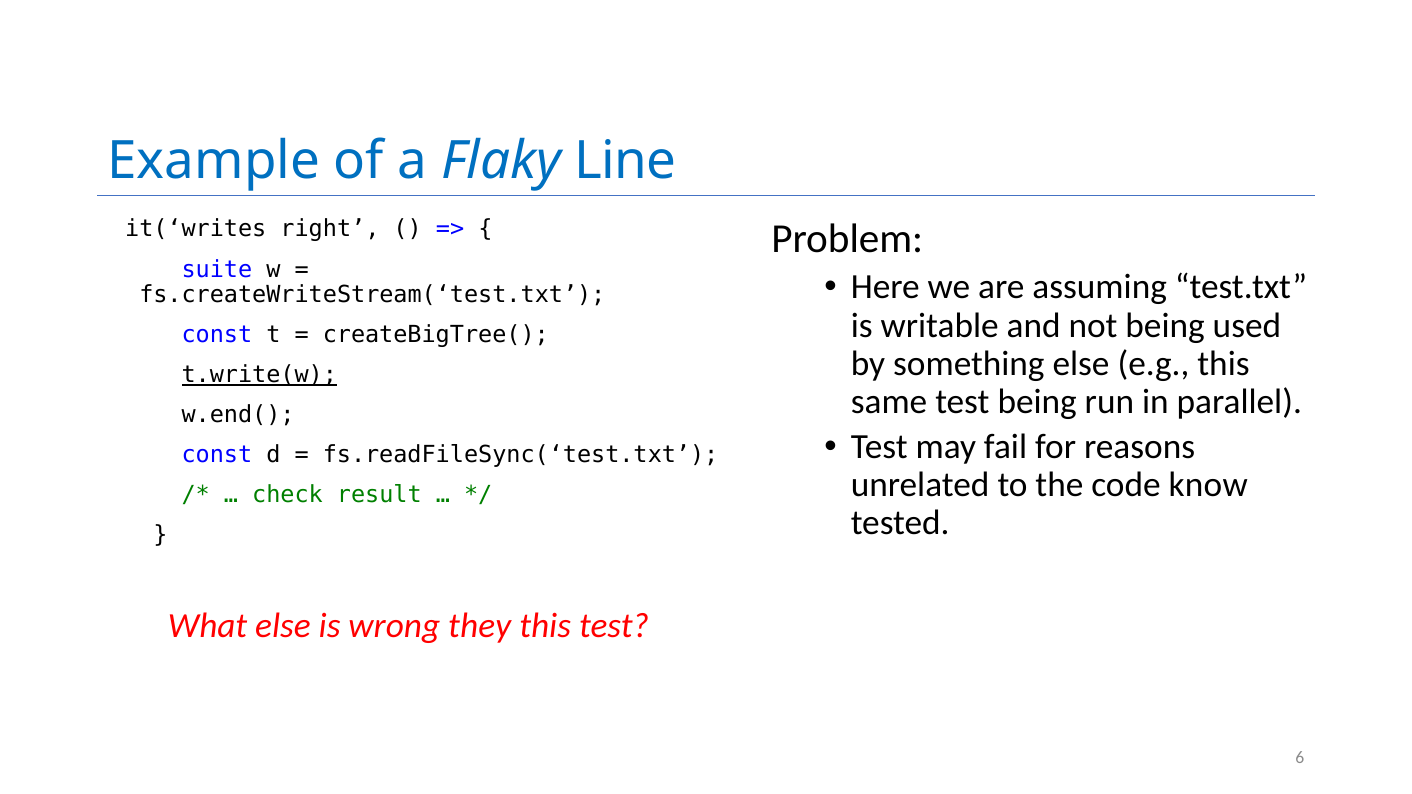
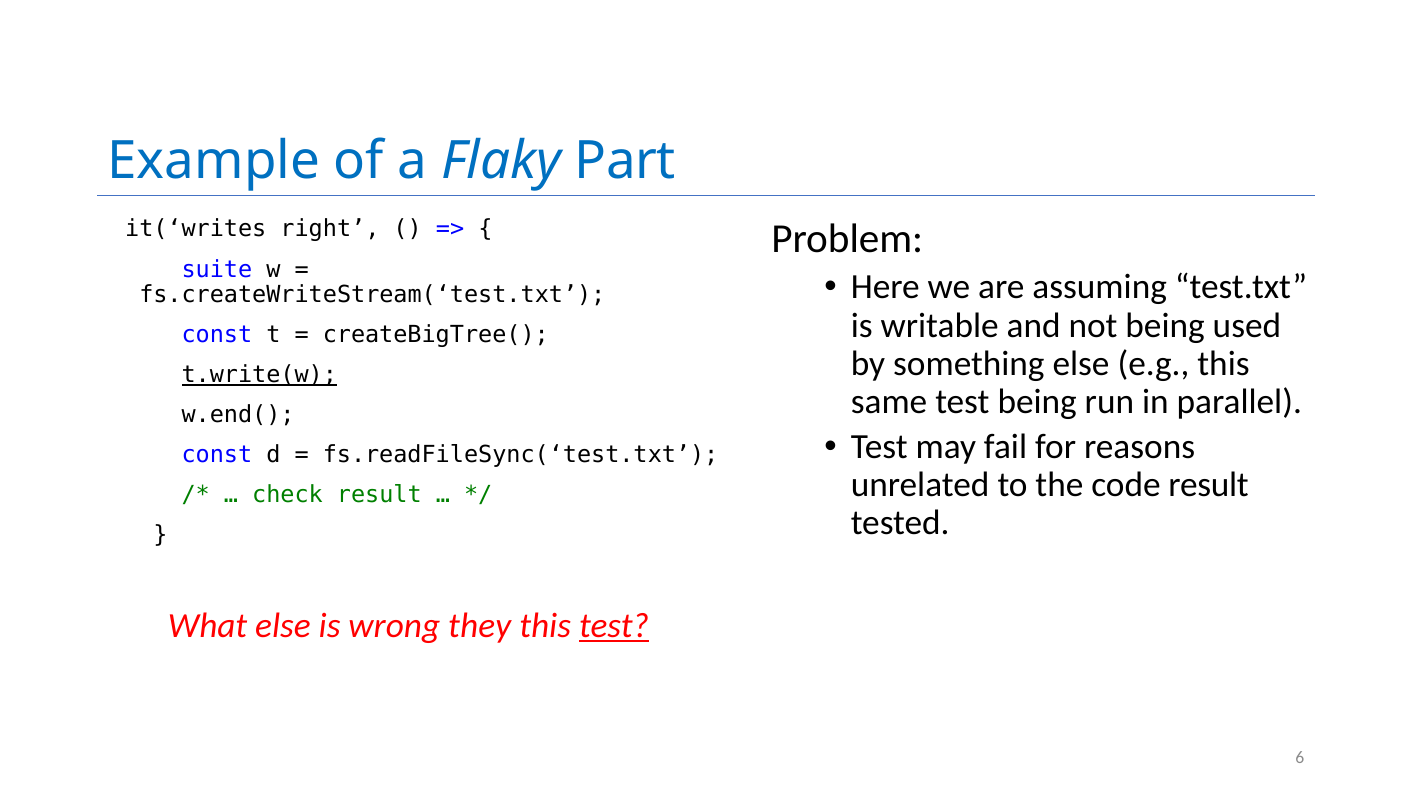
Line: Line -> Part
code know: know -> result
test at (614, 626) underline: none -> present
